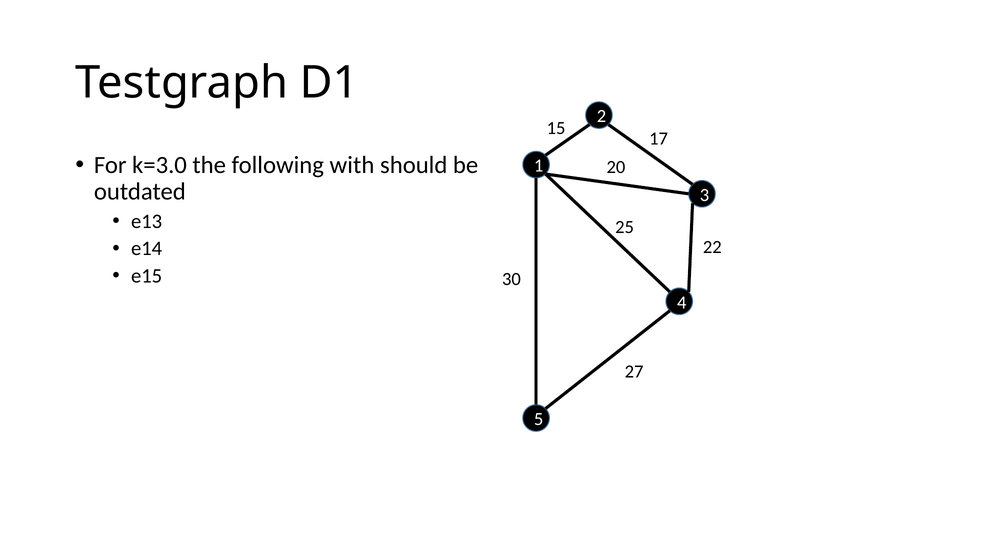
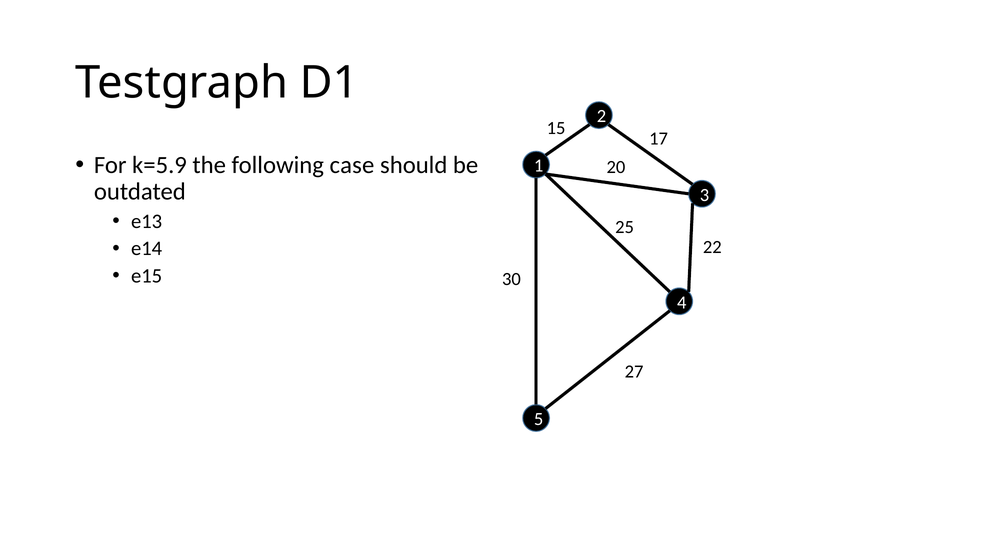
k=3.0: k=3.0 -> k=5.9
with: with -> case
